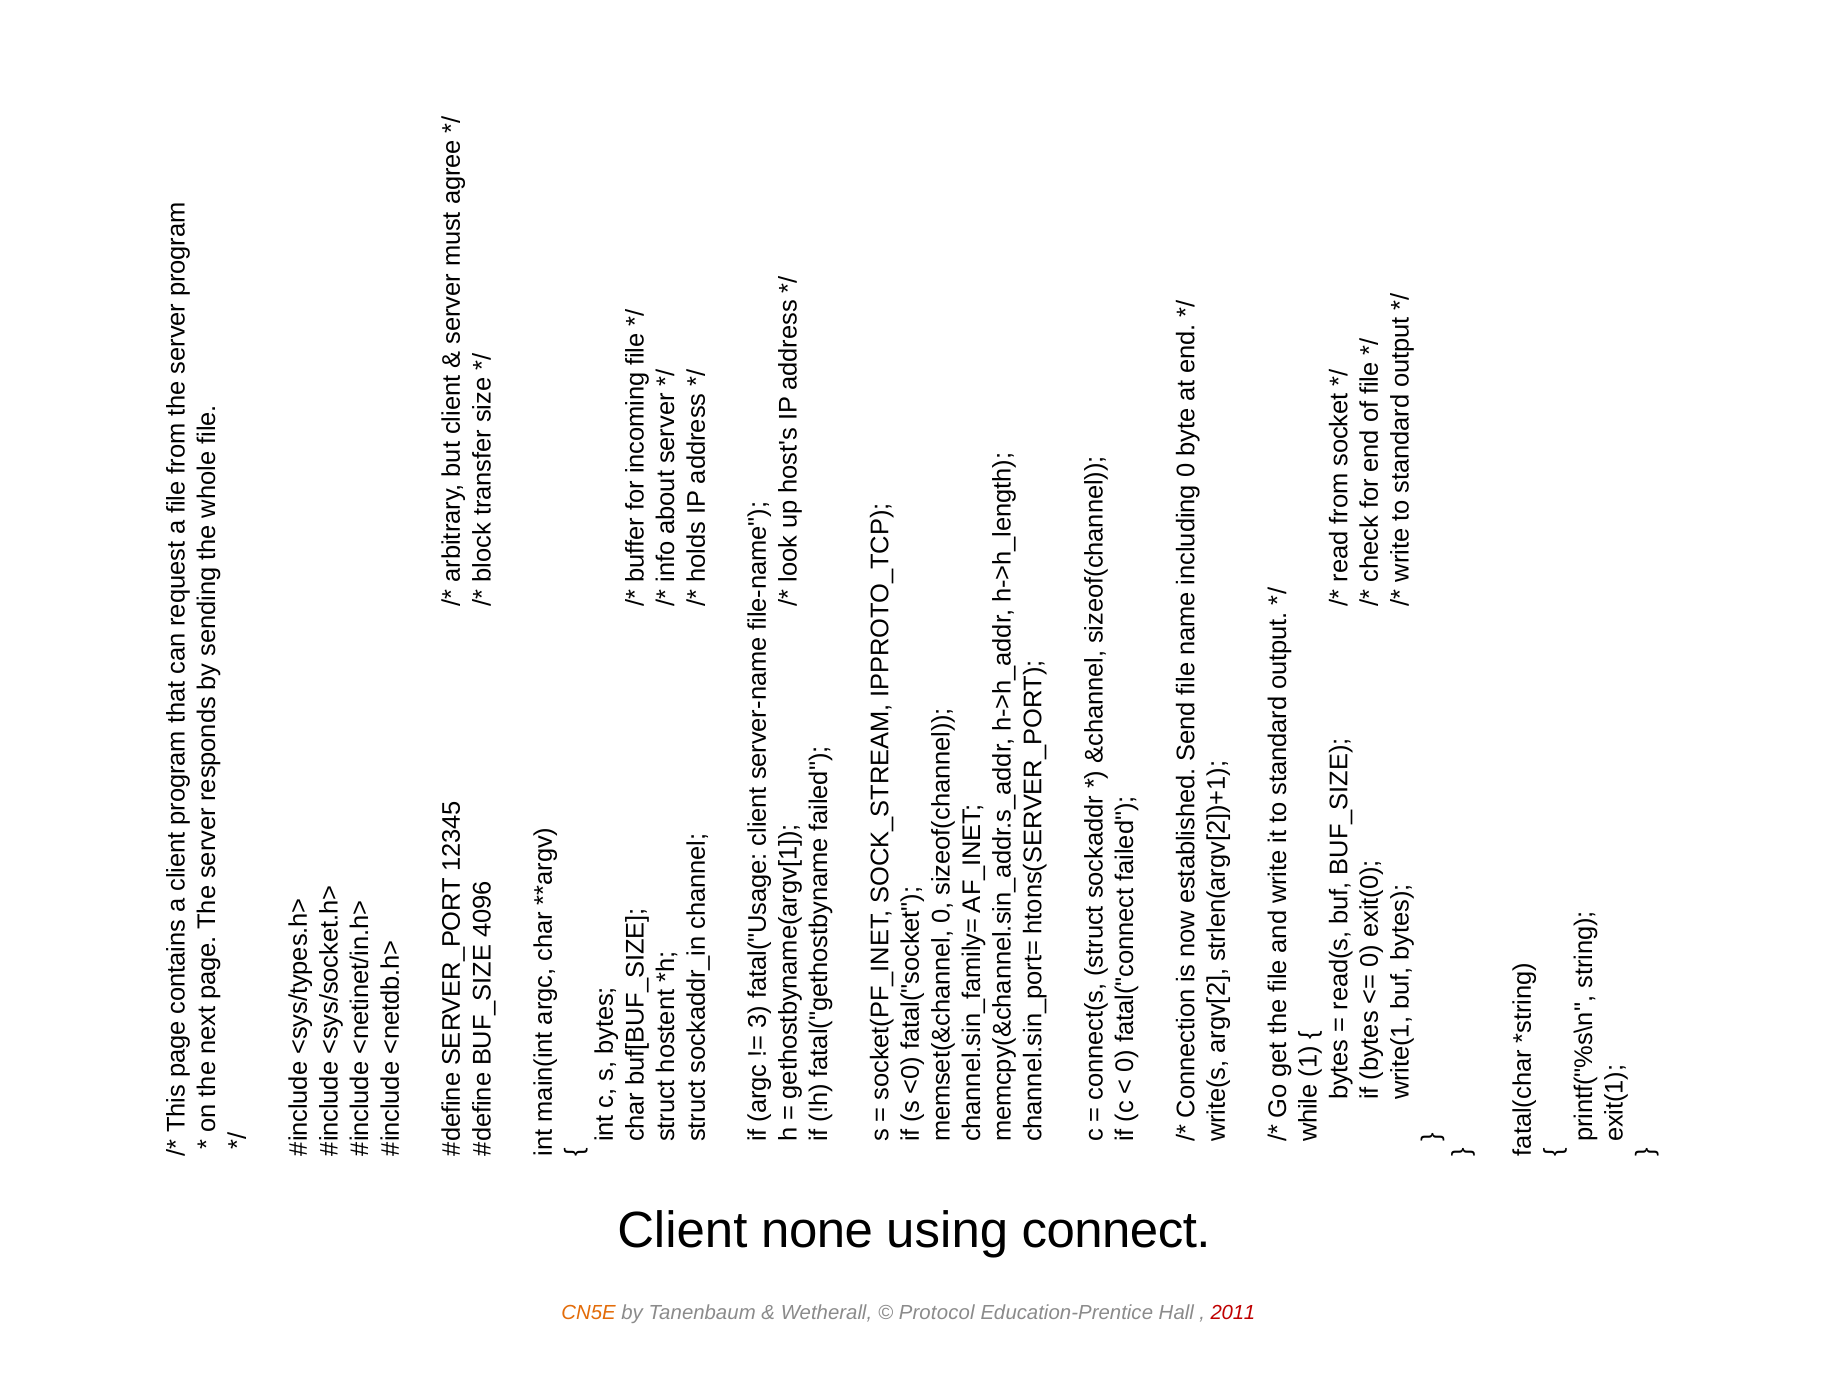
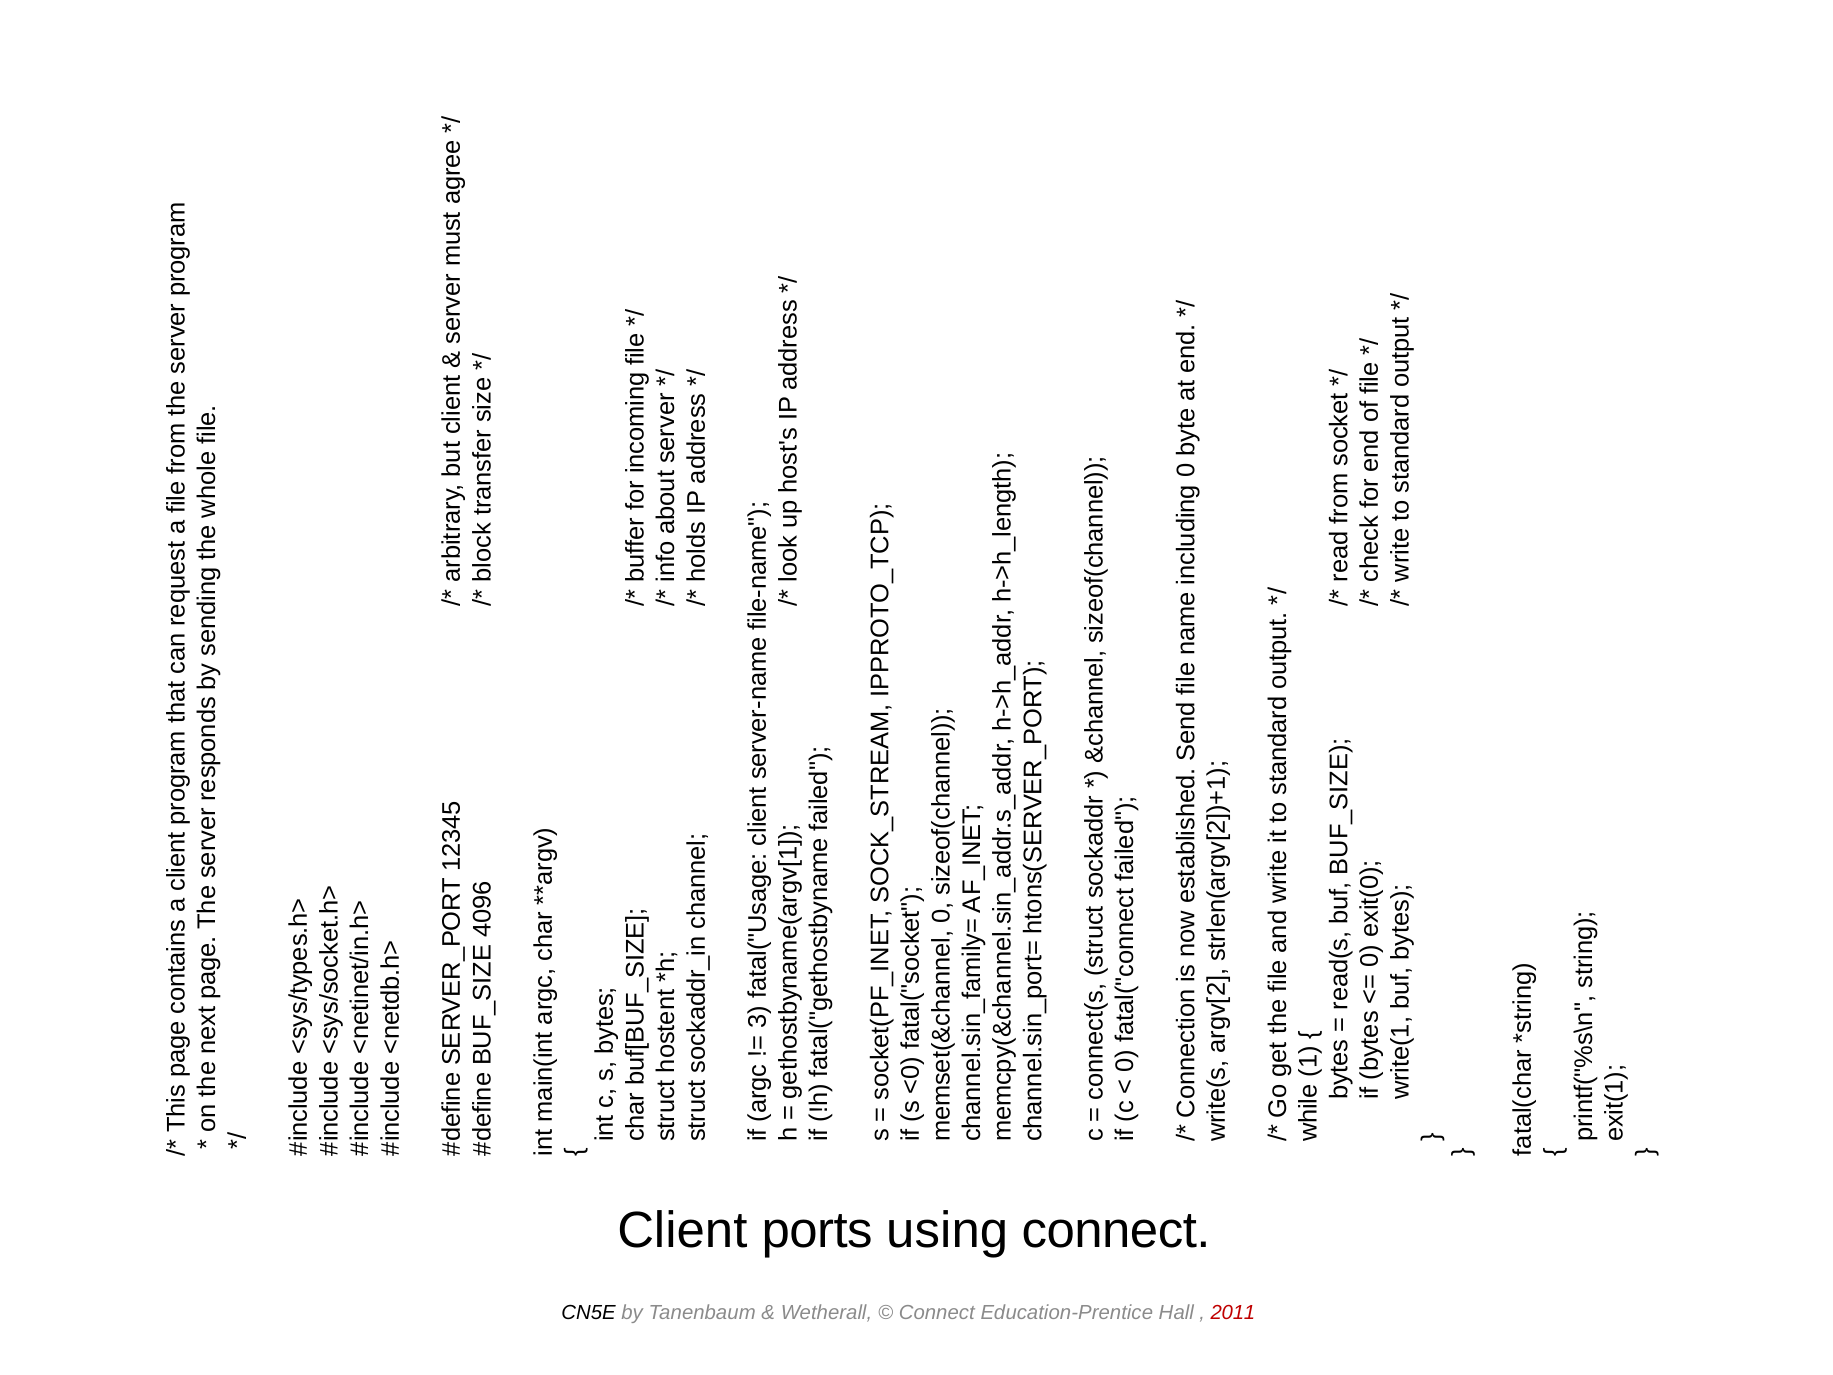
none: none -> ports
CN5E colour: orange -> black
Protocol at (937, 1312): Protocol -> Connect
